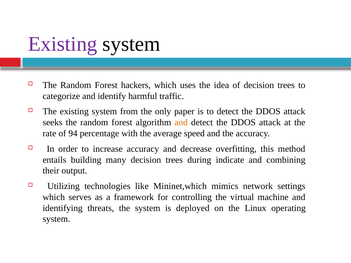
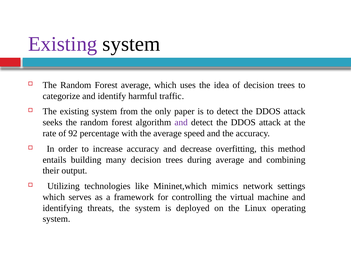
Forest hackers: hackers -> average
and at (181, 123) colour: orange -> purple
94: 94 -> 92
during indicate: indicate -> average
